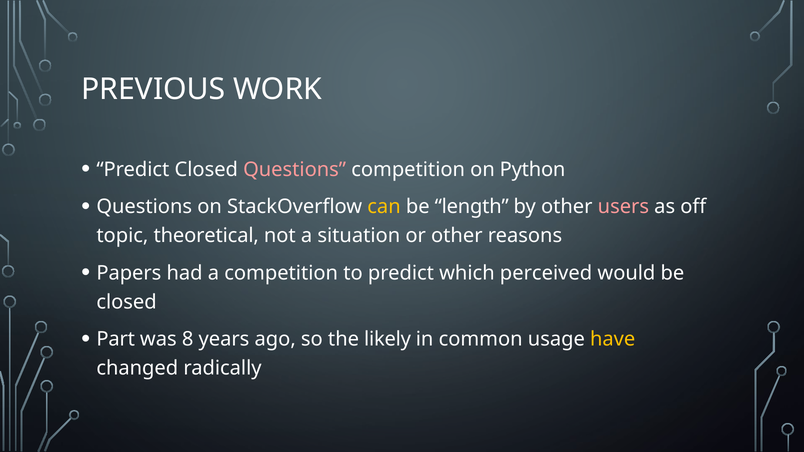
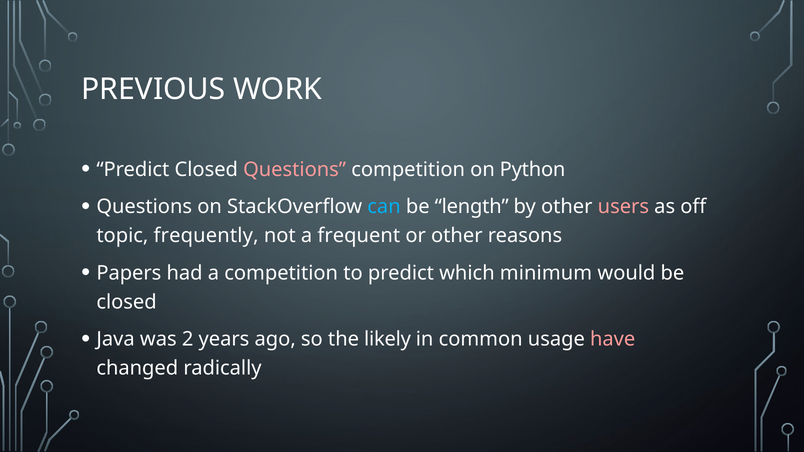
can colour: yellow -> light blue
theoretical: theoretical -> frequently
situation: situation -> frequent
perceived: perceived -> minimum
Part: Part -> Java
8: 8 -> 2
have colour: yellow -> pink
